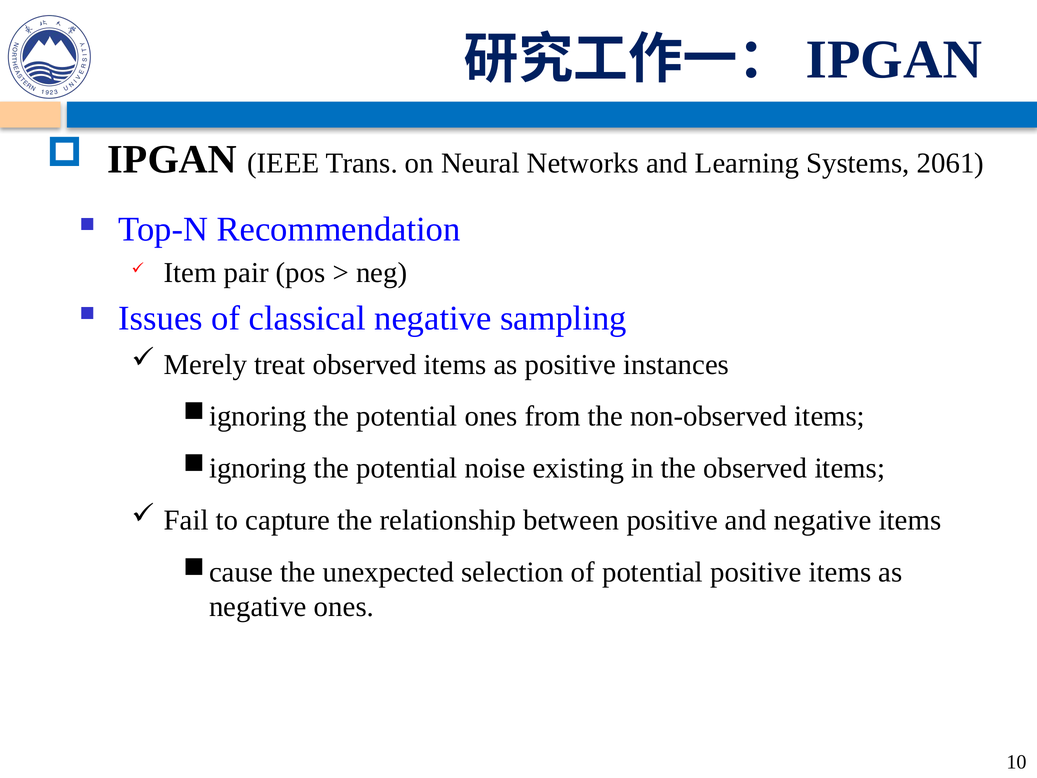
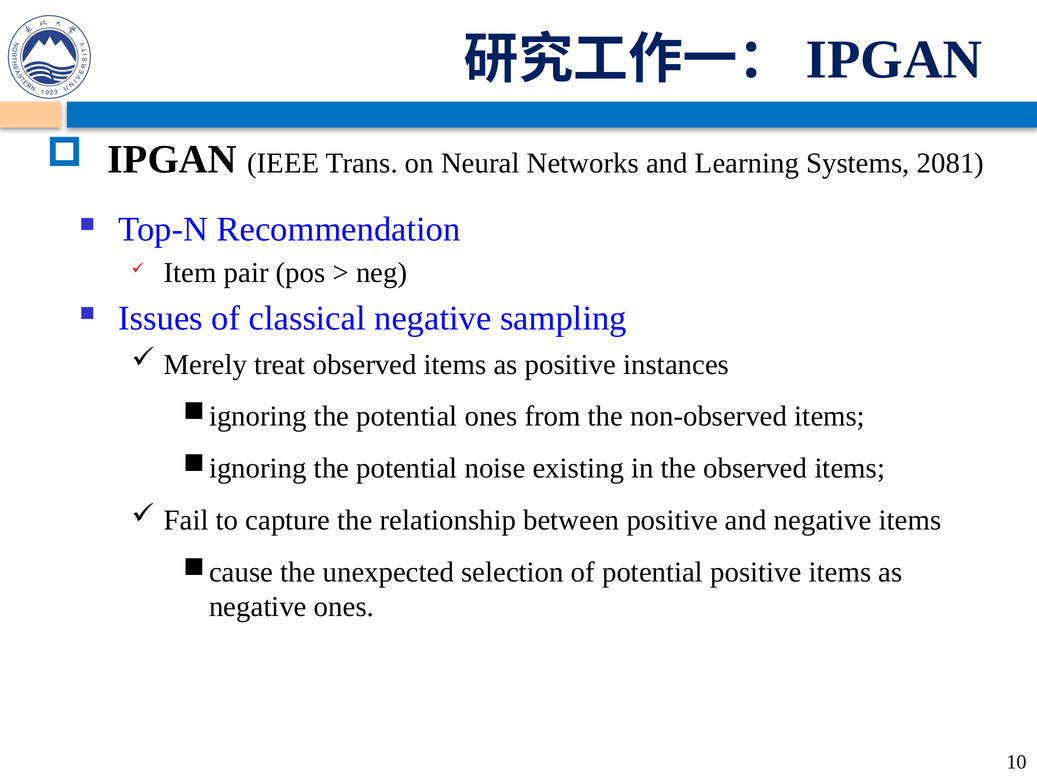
2061: 2061 -> 2081
